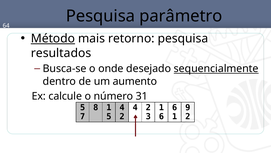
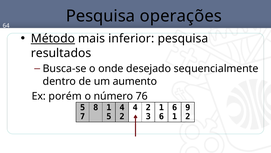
parâmetro: parâmetro -> operações
retorno: retorno -> inferior
sequencialmente underline: present -> none
calcule: calcule -> porém
31: 31 -> 76
